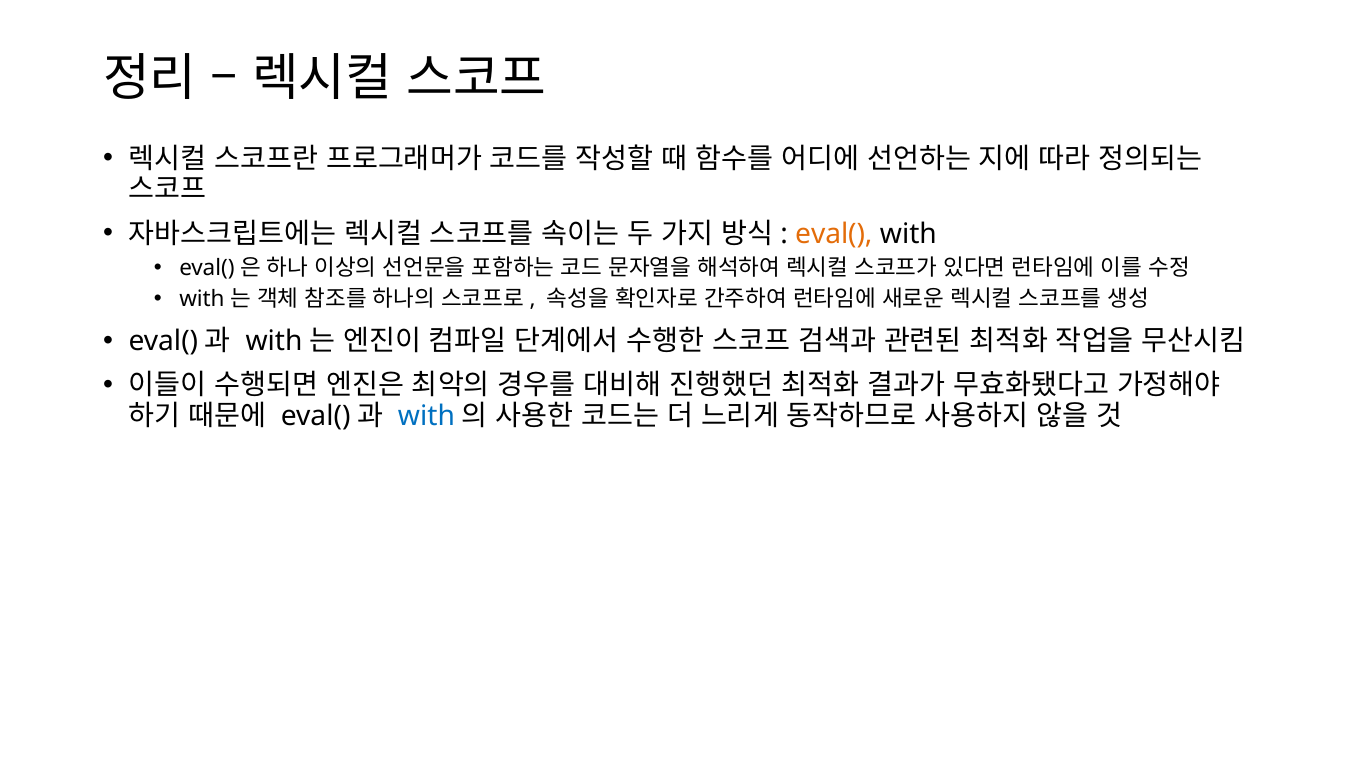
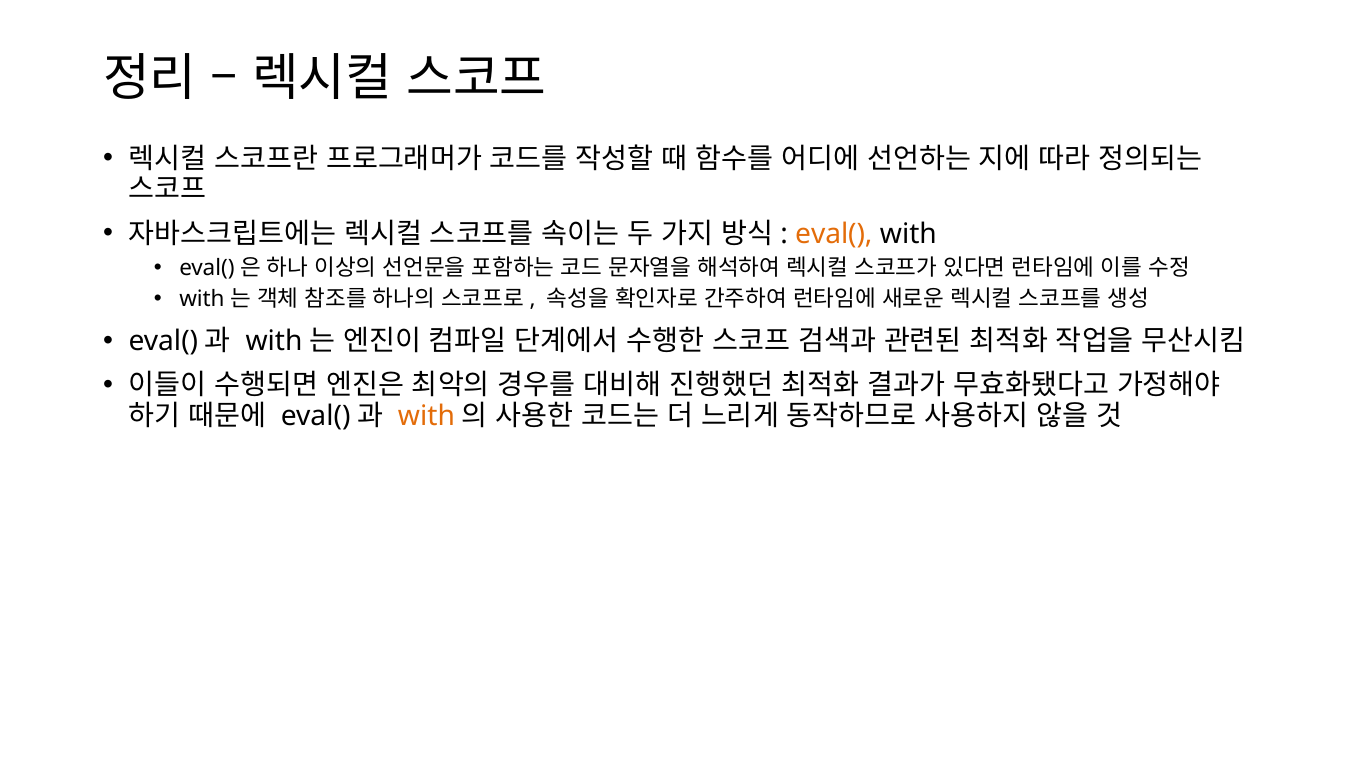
with at (426, 416) colour: blue -> orange
